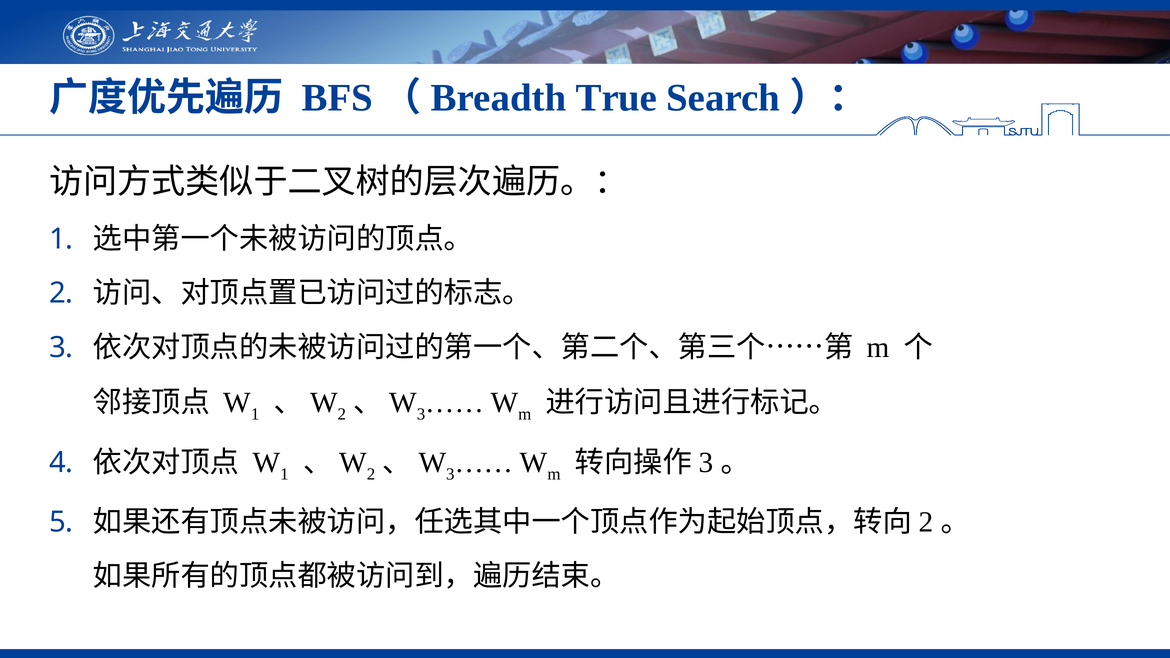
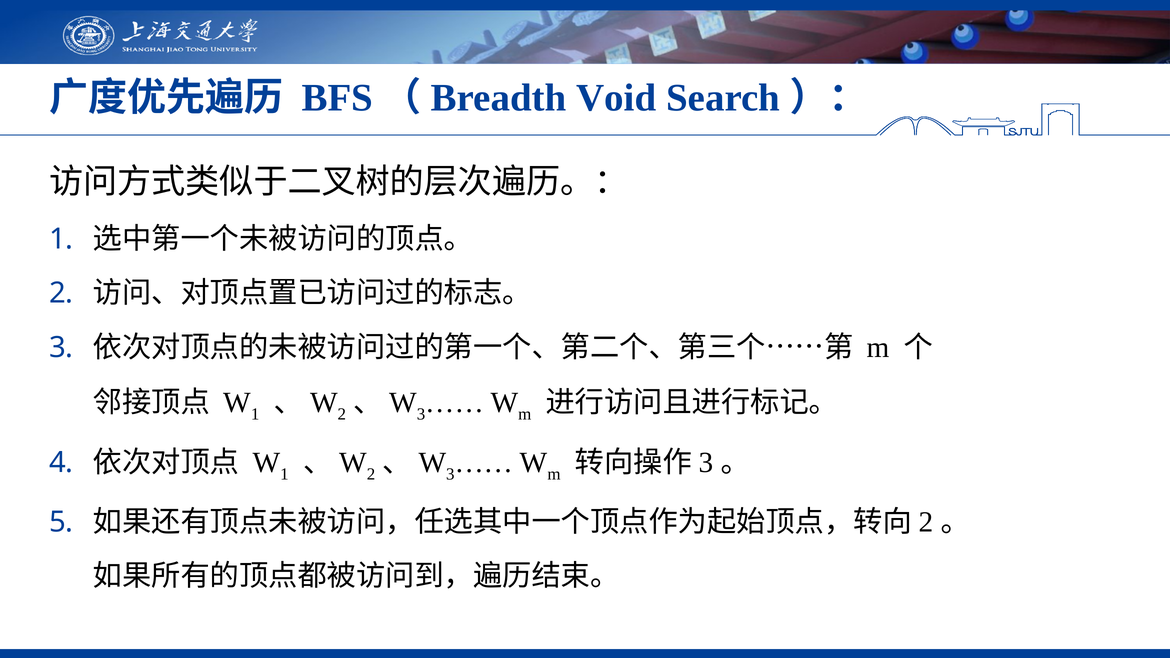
True: True -> Void
